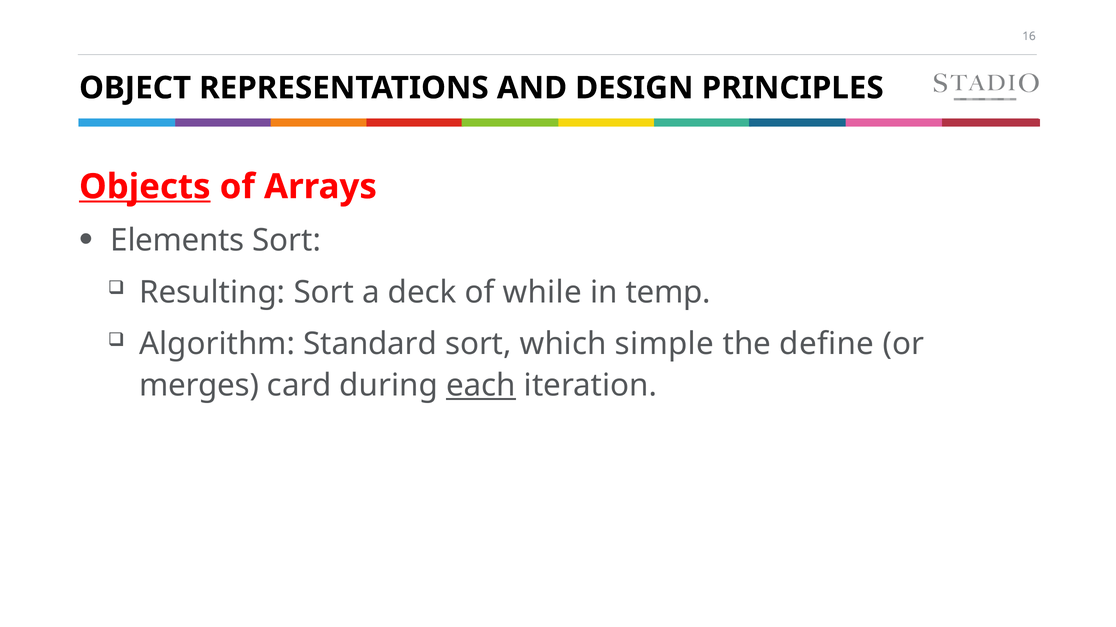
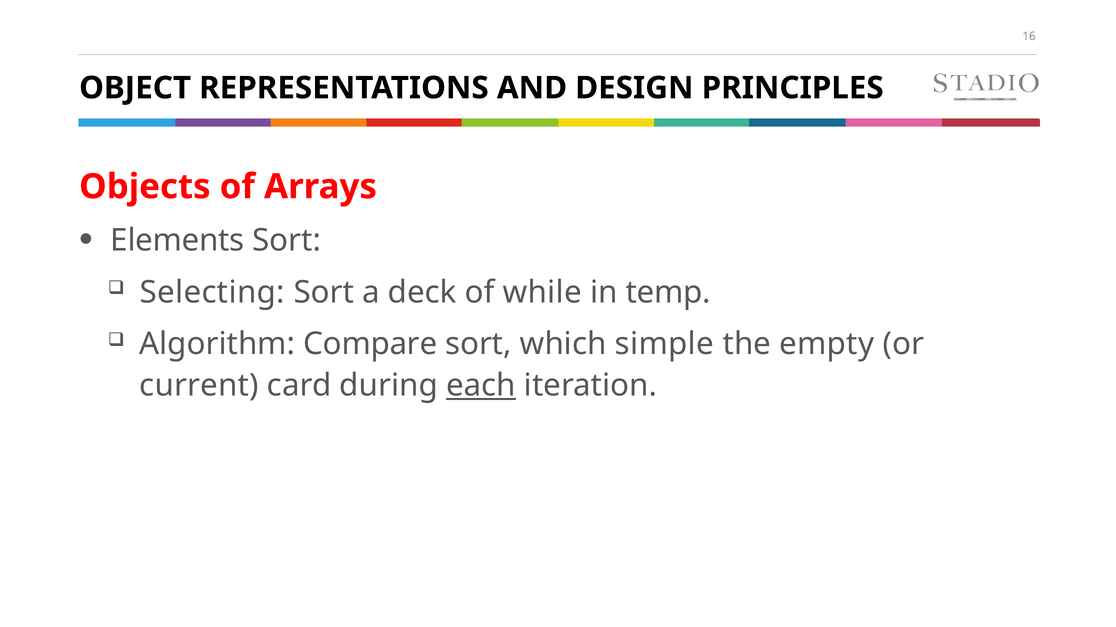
Objects underline: present -> none
Resulting: Resulting -> Selecting
Standard: Standard -> Compare
define: define -> empty
merges: merges -> current
